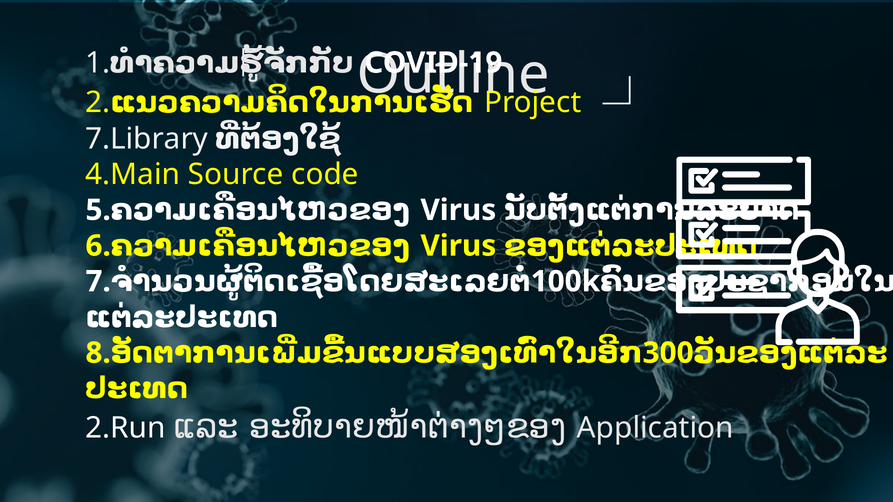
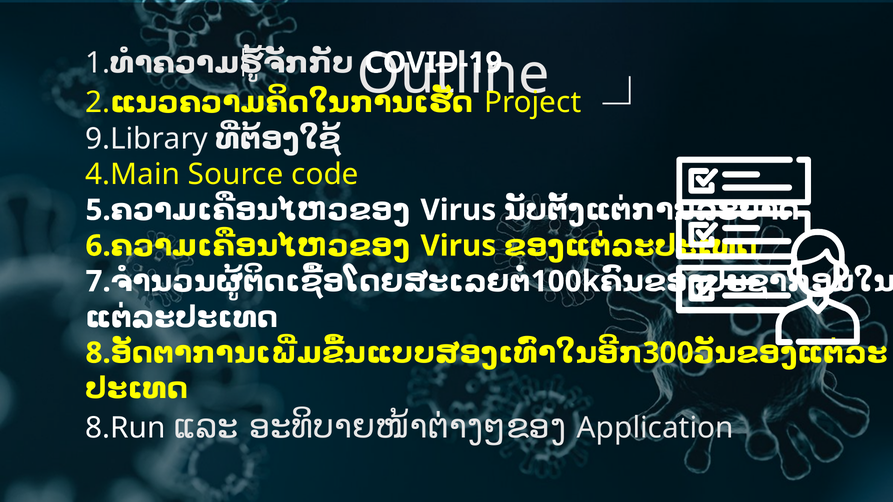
7.Library: 7.Library -> 9.Library
2.Run: 2.Run -> 8.Run
